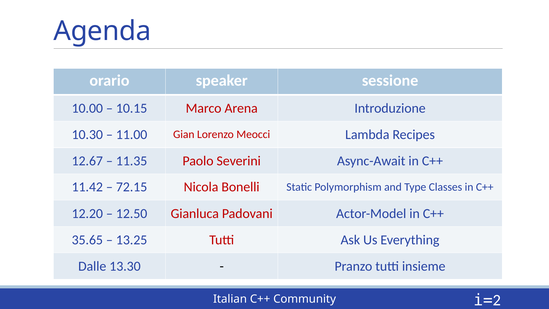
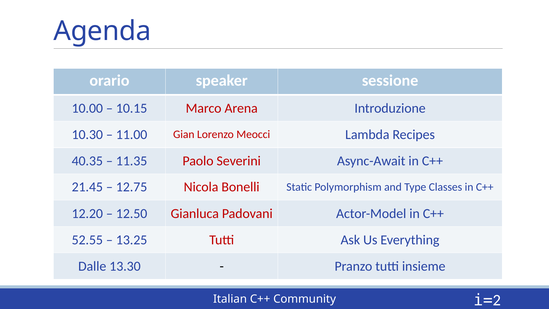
12.67: 12.67 -> 40.35
11.42: 11.42 -> 21.45
72.15: 72.15 -> 12.75
35.65: 35.65 -> 52.55
